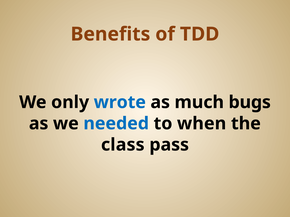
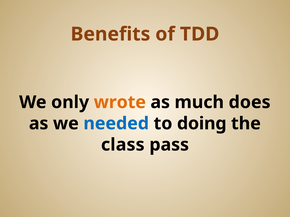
wrote colour: blue -> orange
bugs: bugs -> does
when: when -> doing
